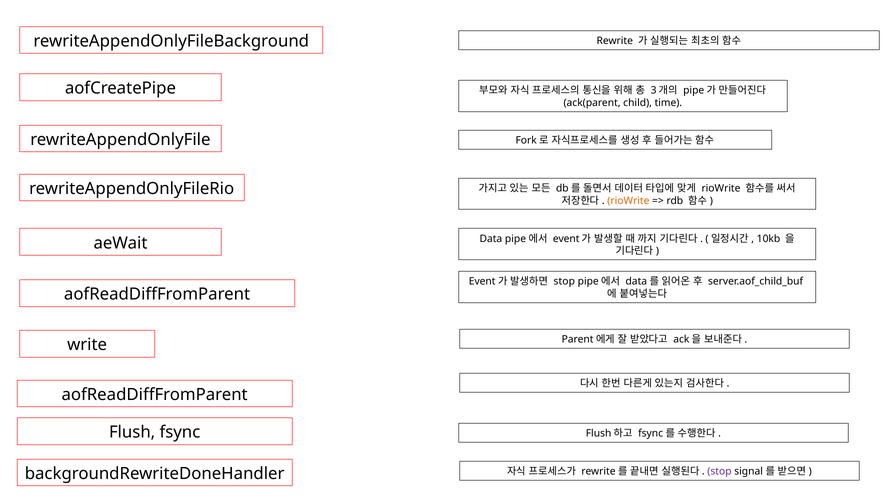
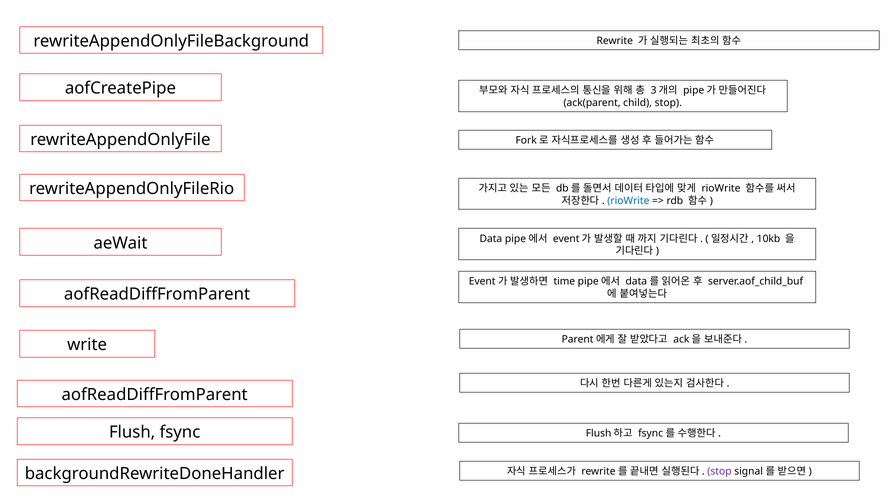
child time: time -> stop
rioWrite at (628, 200) colour: orange -> blue
stop at (564, 281): stop -> time
